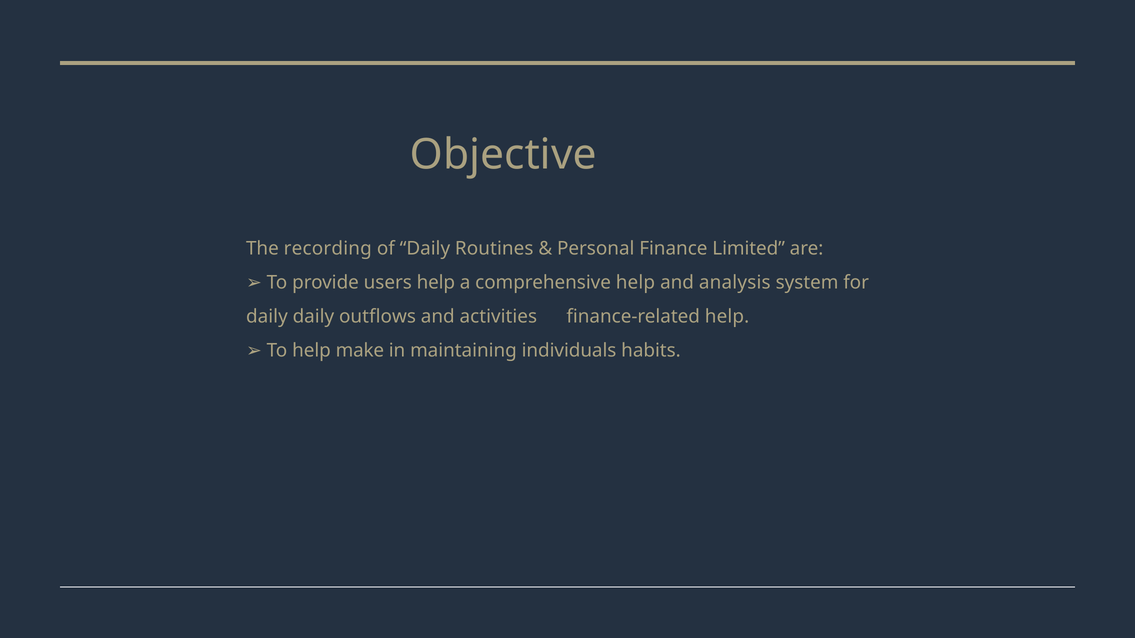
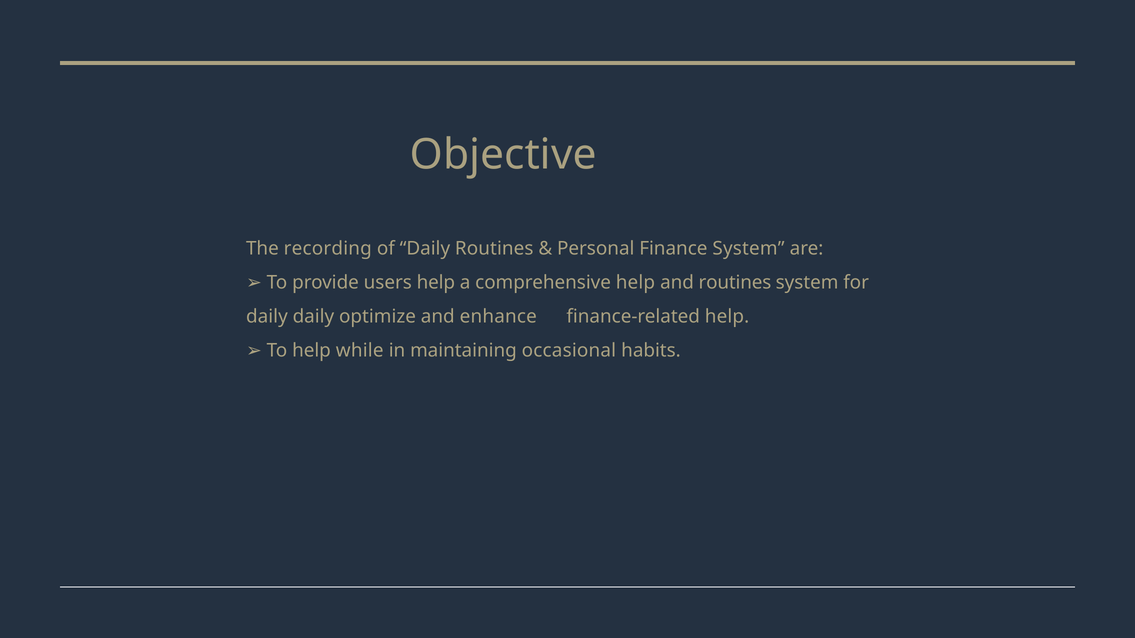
Finance Limited: Limited -> System
and analysis: analysis -> routines
outflows: outflows -> optimize
activities: activities -> enhance
make: make -> while
individuals: individuals -> occasional
